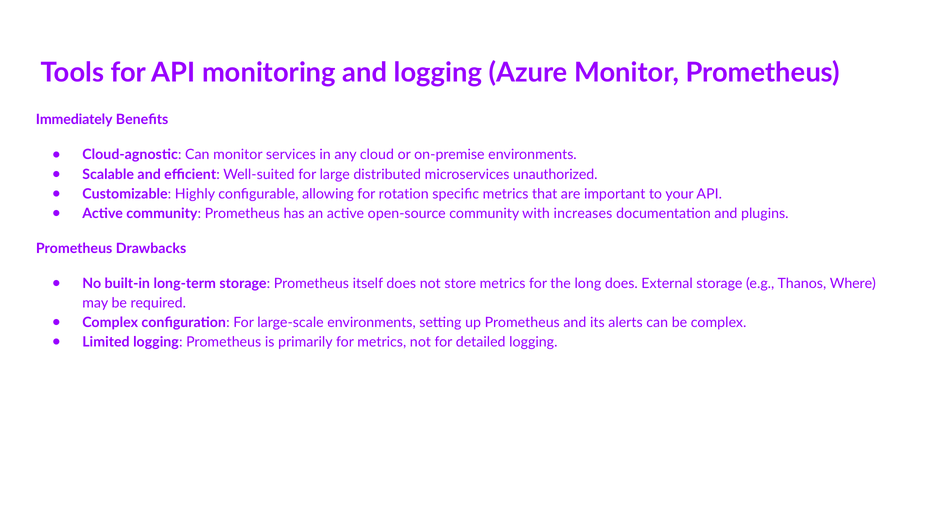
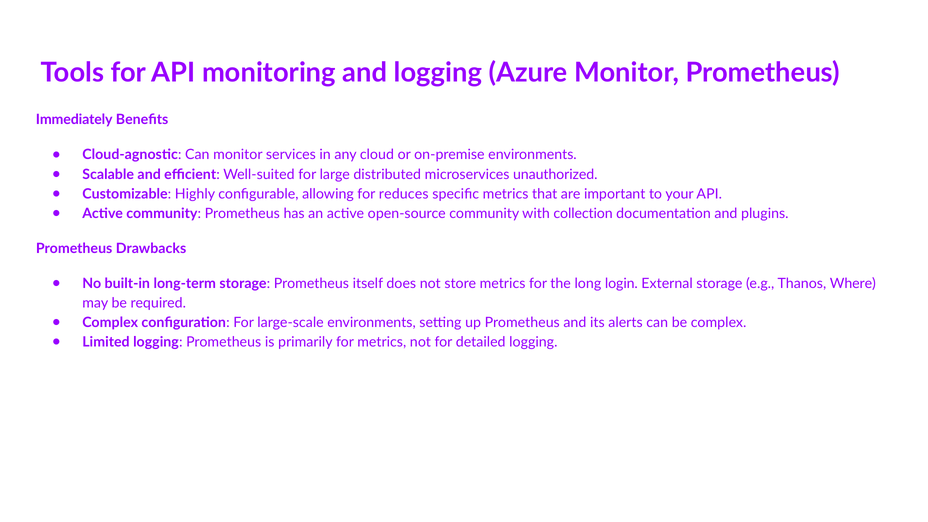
rotation: rotation -> reduces
increases: increases -> collection
long does: does -> login
